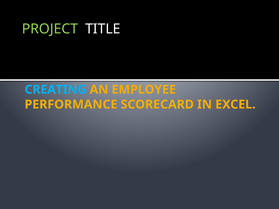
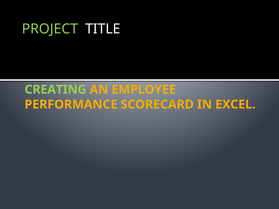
CREATING colour: light blue -> light green
